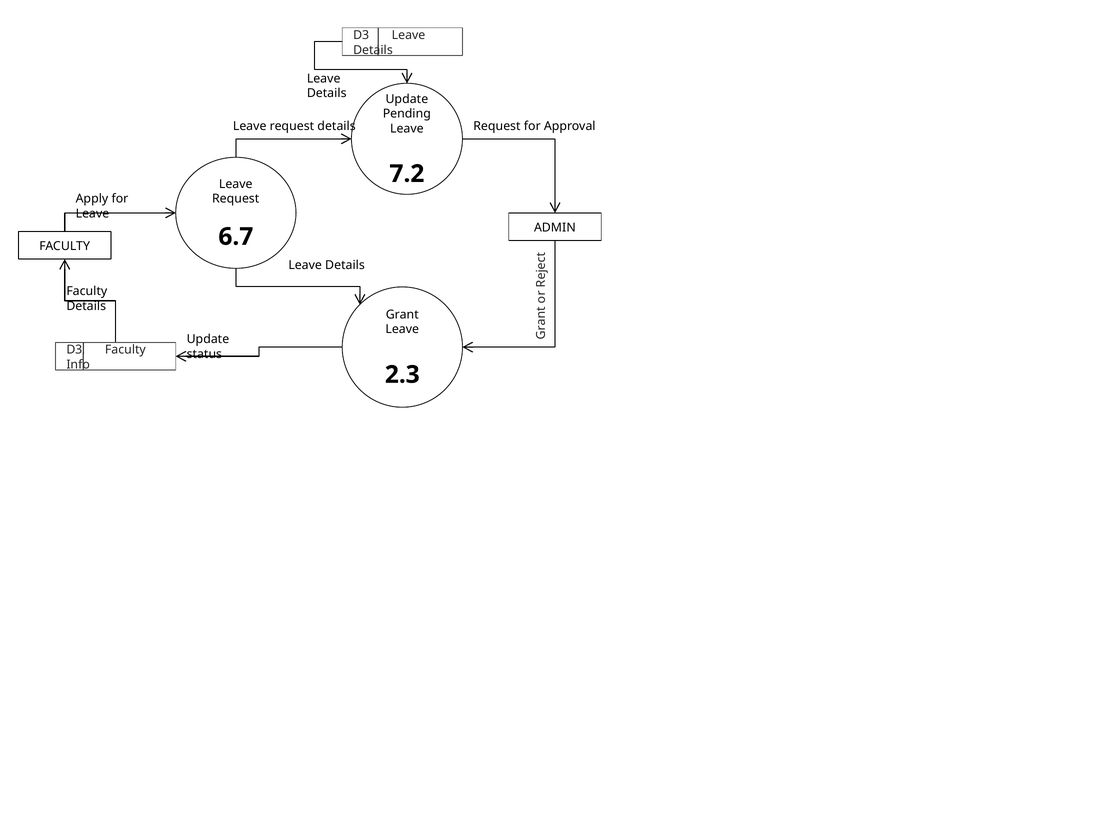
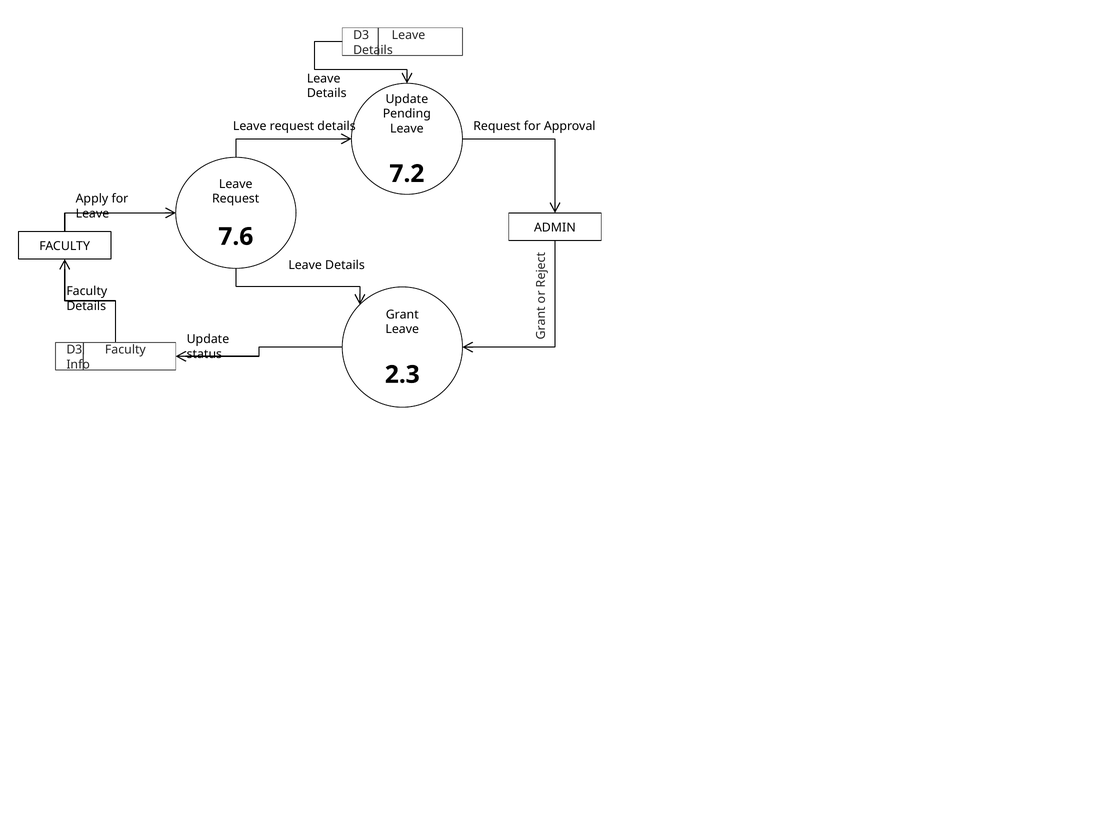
6.7: 6.7 -> 7.6
